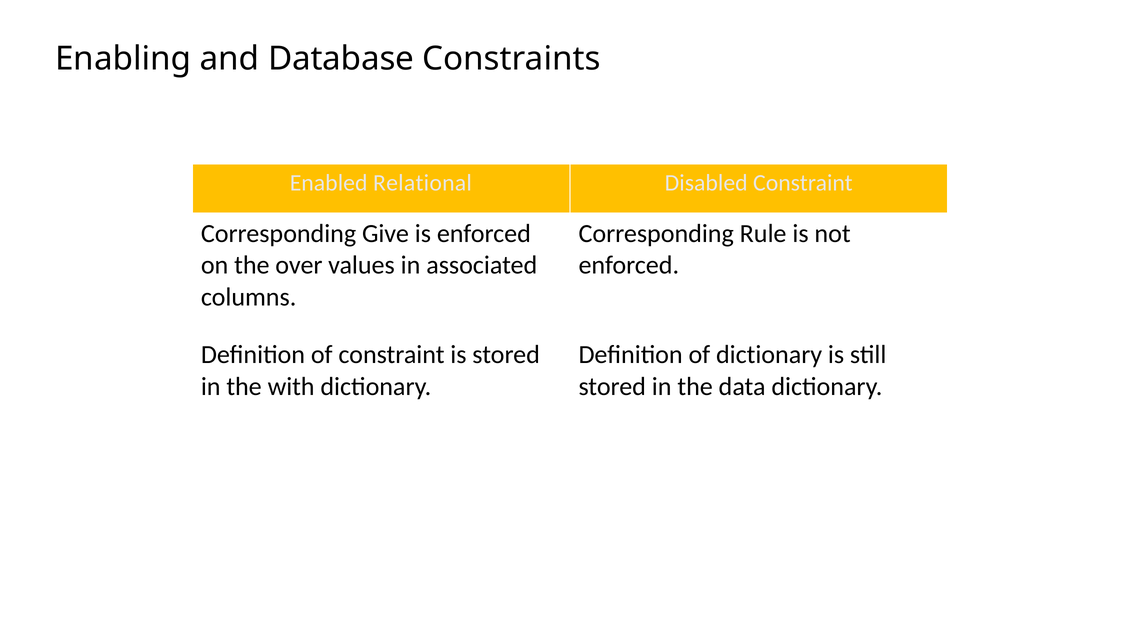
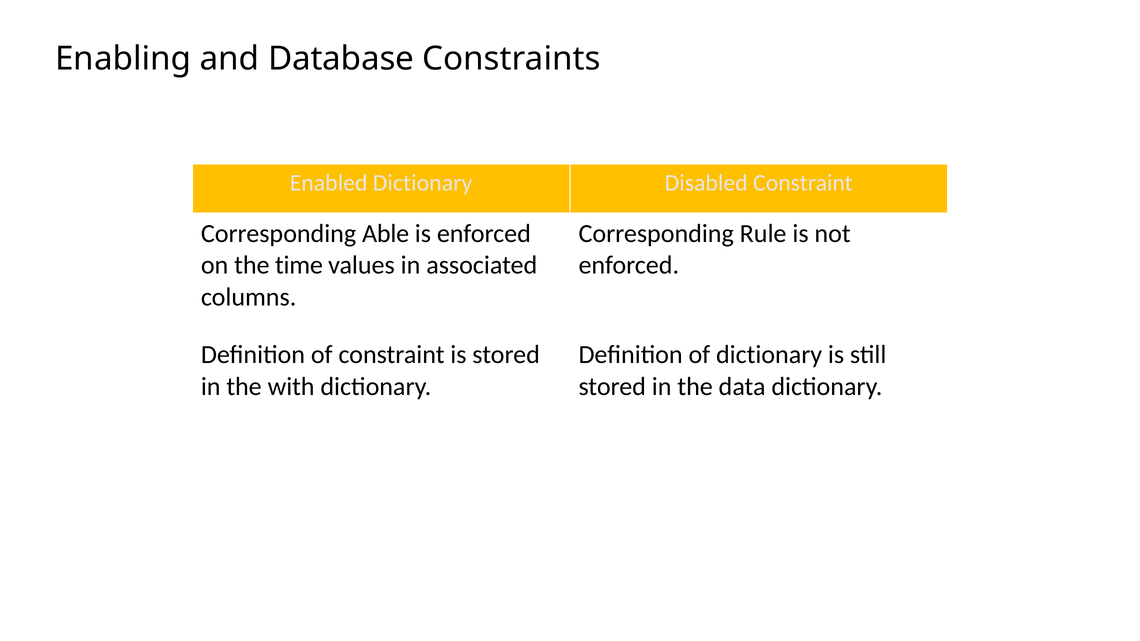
Enabled Relational: Relational -> Dictionary
Give: Give -> Able
over: over -> time
